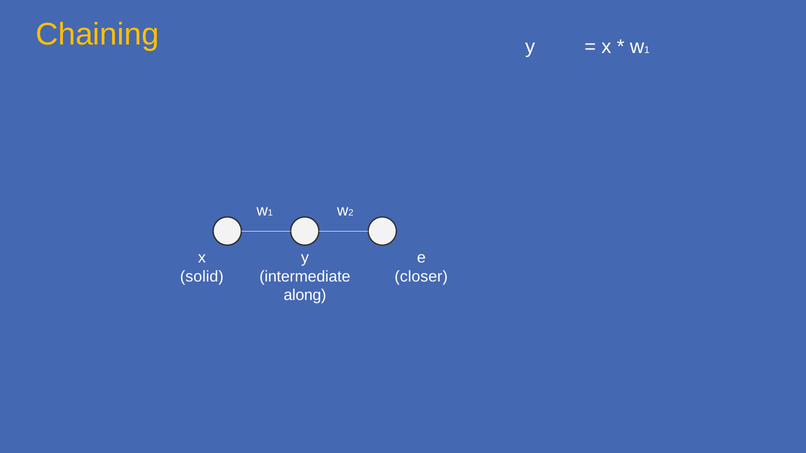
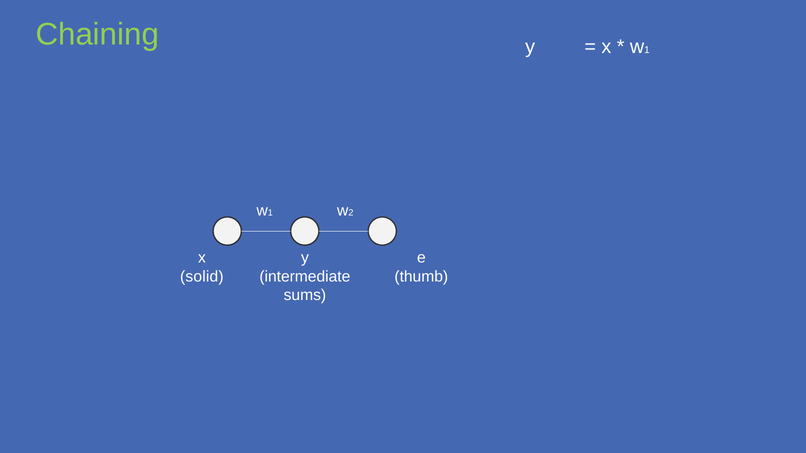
Chaining colour: yellow -> light green
closer: closer -> thumb
along: along -> sums
